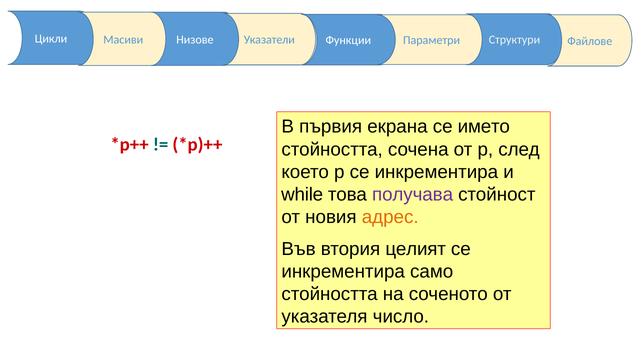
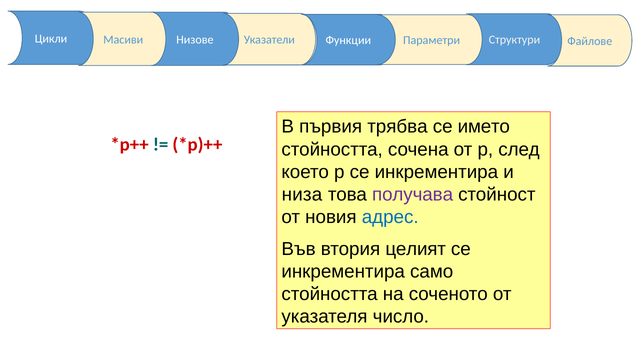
екрана: екрана -> трябва
while: while -> низа
адрес colour: orange -> blue
